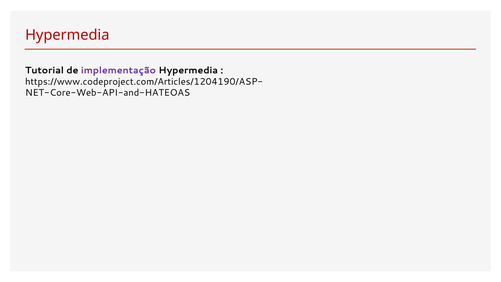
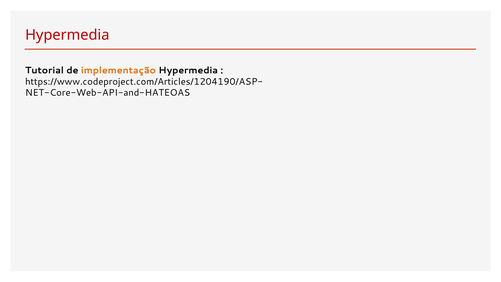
implementação colour: purple -> orange
